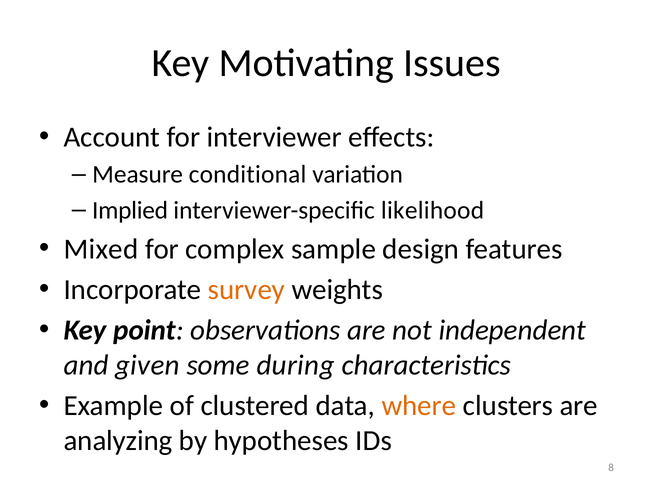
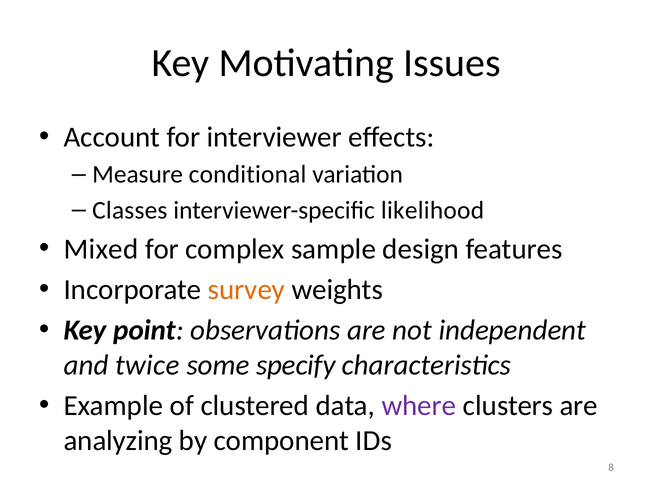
Implied: Implied -> Classes
given: given -> twice
during: during -> specify
where colour: orange -> purple
hypotheses: hypotheses -> component
